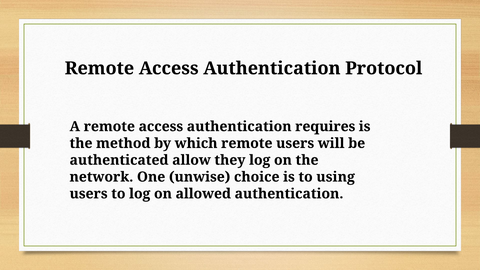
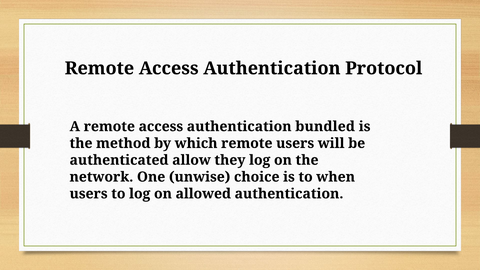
requires: requires -> bundled
using: using -> when
